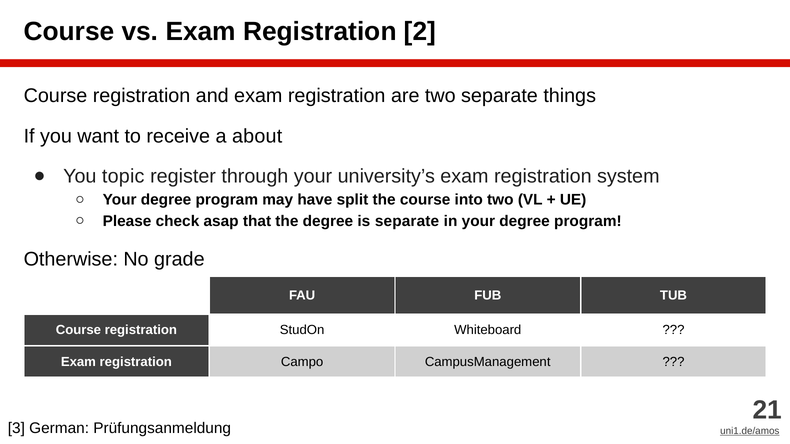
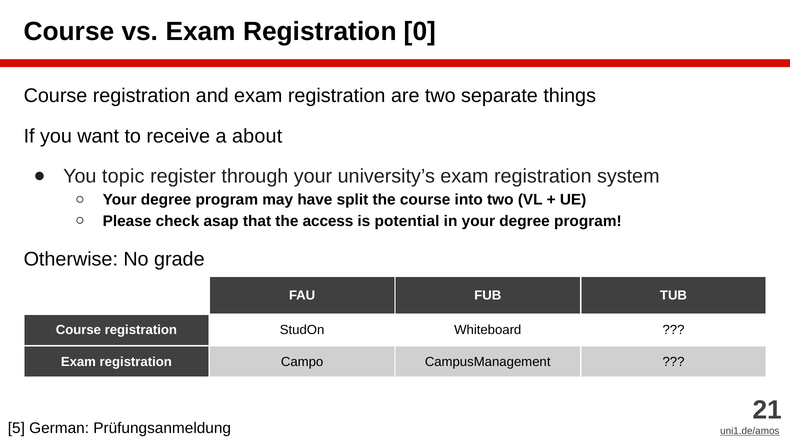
2: 2 -> 0
the degree: degree -> access
is separate: separate -> potential
3: 3 -> 5
